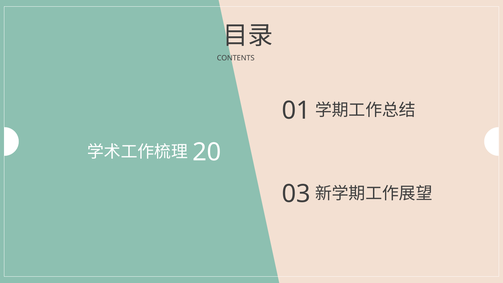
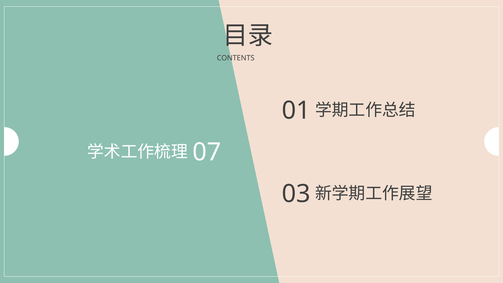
20: 20 -> 07
